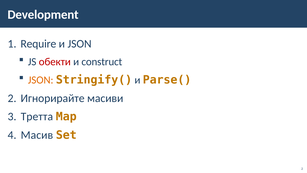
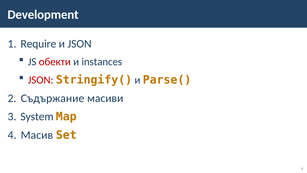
construct: construct -> instances
JSON at (41, 80) colour: orange -> red
Игнорирайте: Игнорирайте -> Съдържание
Третта: Третта -> System
